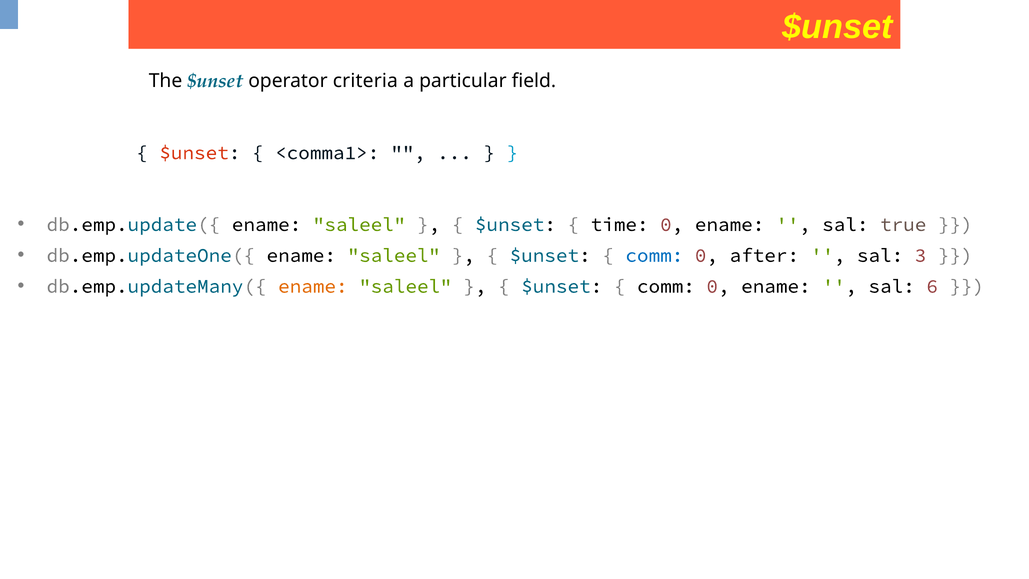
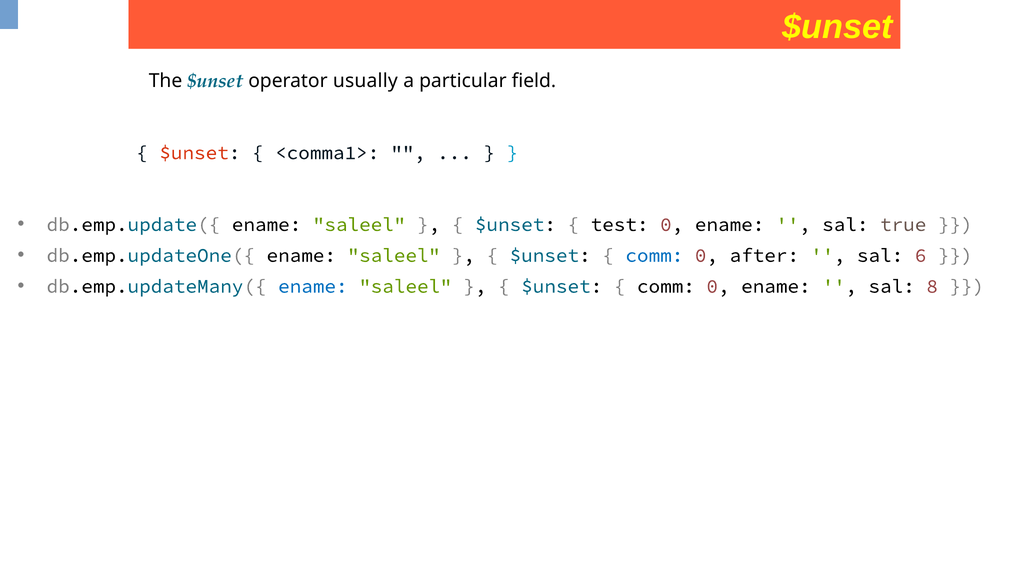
criteria: criteria -> usually
time: time -> test
3: 3 -> 6
ename at (313, 286) colour: orange -> blue
6: 6 -> 8
